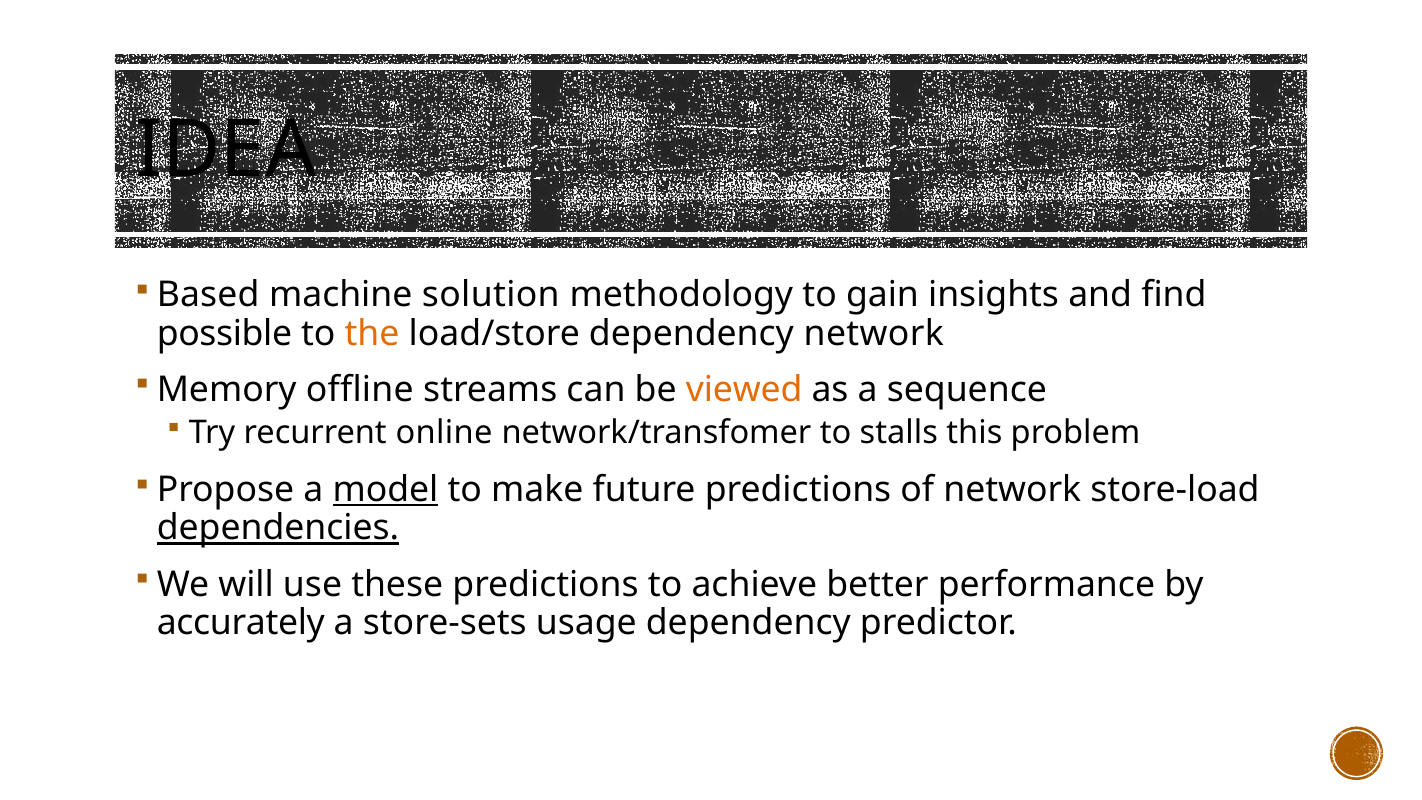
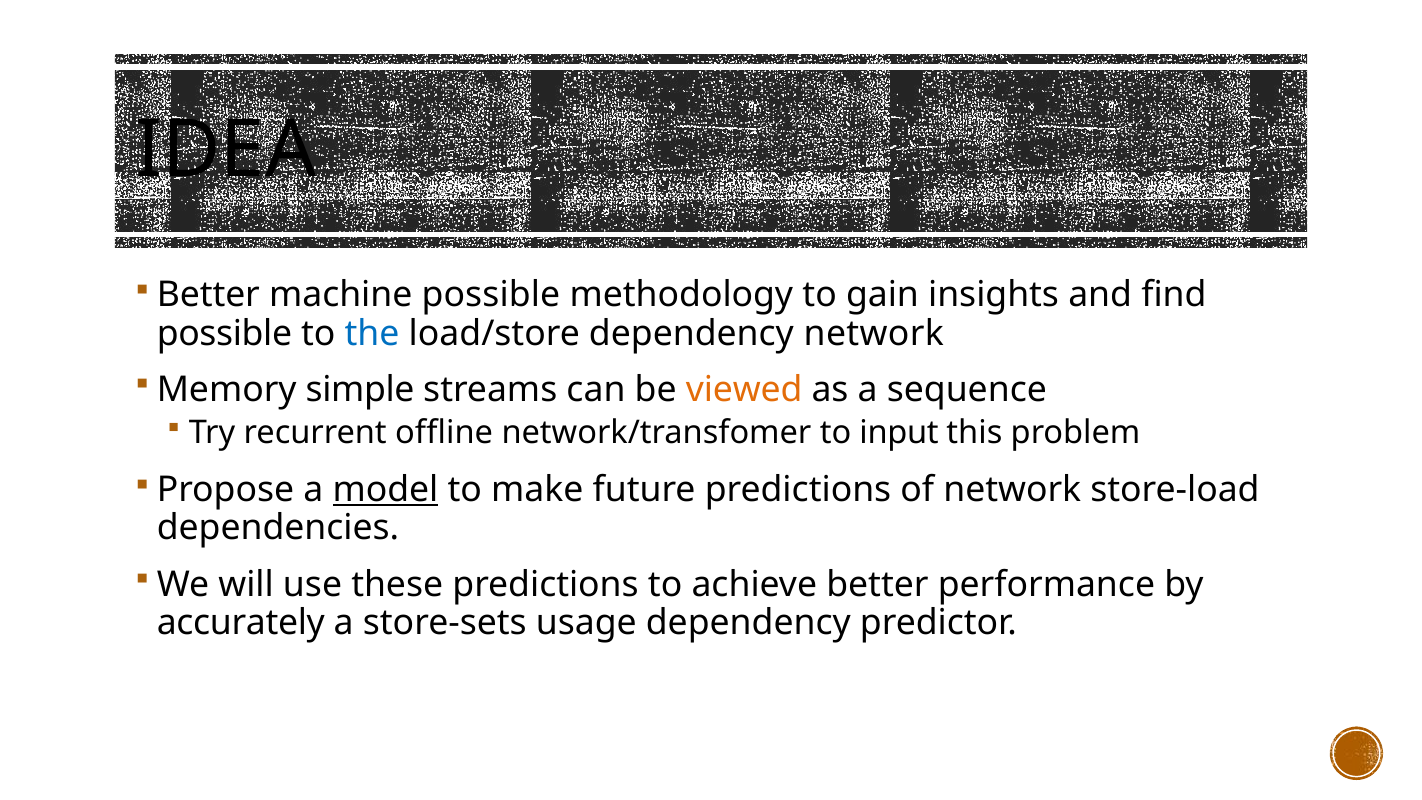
Based at (208, 295): Based -> Better
machine solution: solution -> possible
the colour: orange -> blue
offline: offline -> simple
online: online -> offline
stalls: stalls -> input
dependencies underline: present -> none
